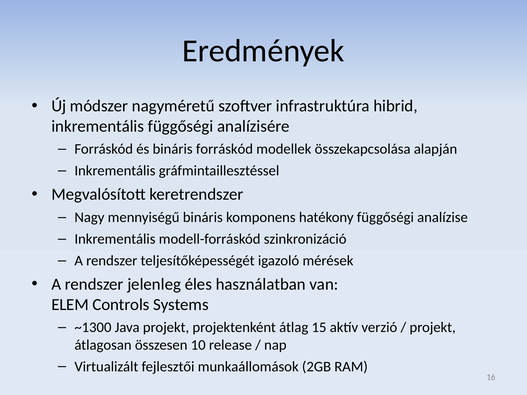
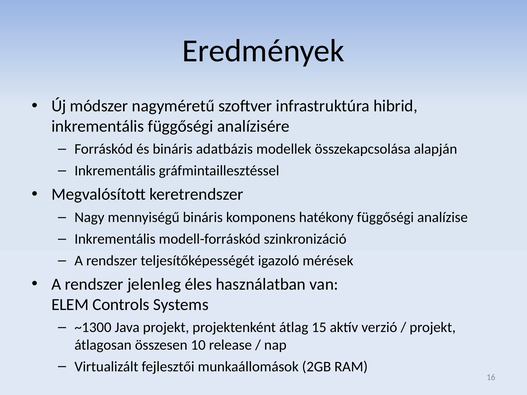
bináris forráskód: forráskód -> adatbázis
